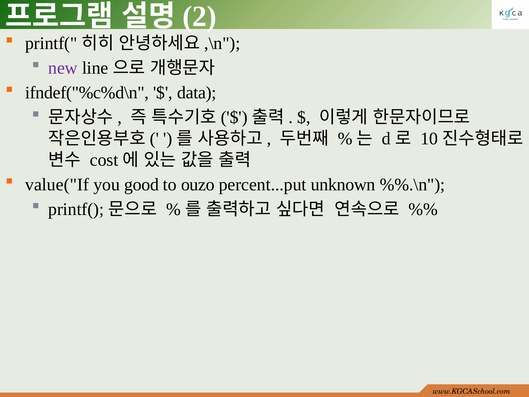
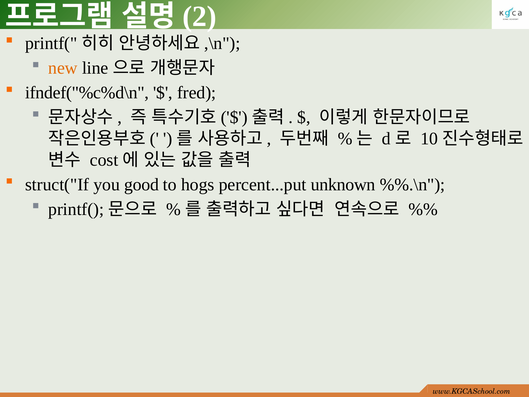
new colour: purple -> orange
data: data -> fred
value("If: value("If -> struct("If
ouzo: ouzo -> hogs
